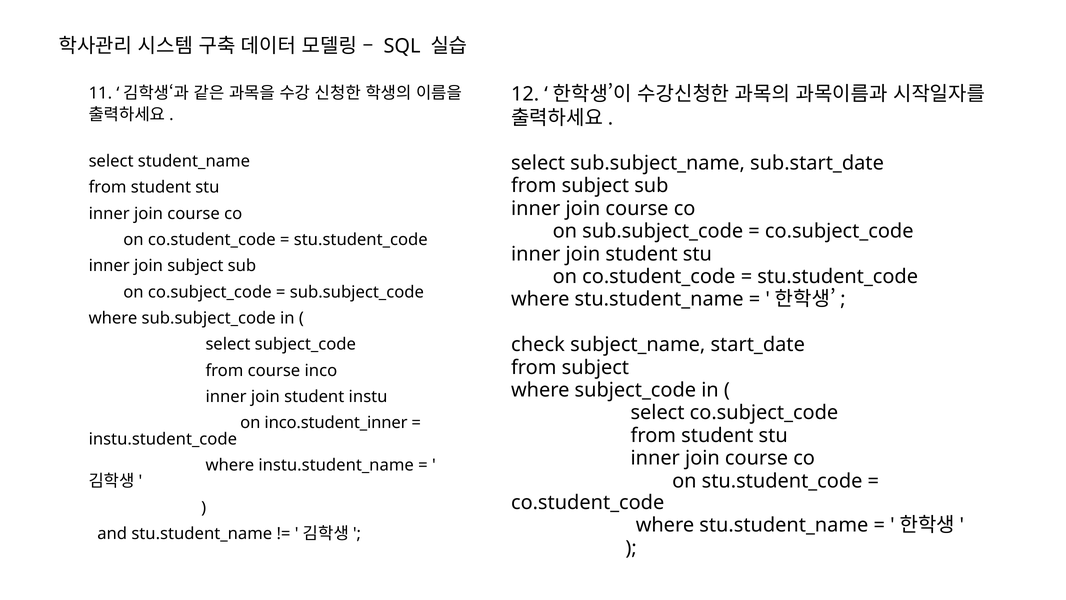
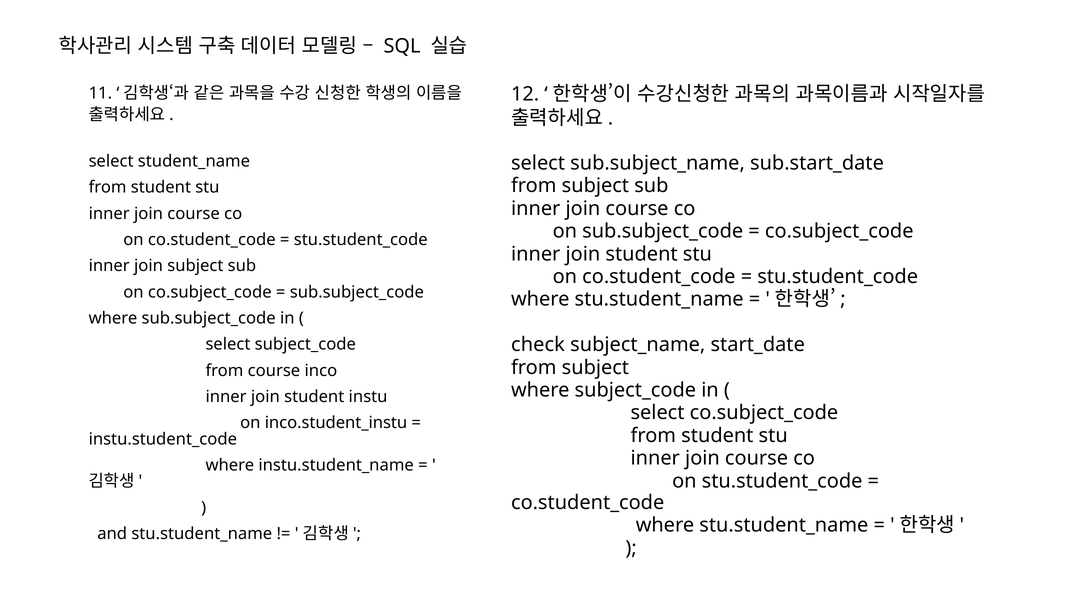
inco.student_inner: inco.student_inner -> inco.student_instu
